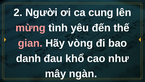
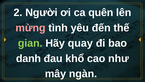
cung: cung -> quên
gian colour: pink -> light green
vòng: vòng -> quay
